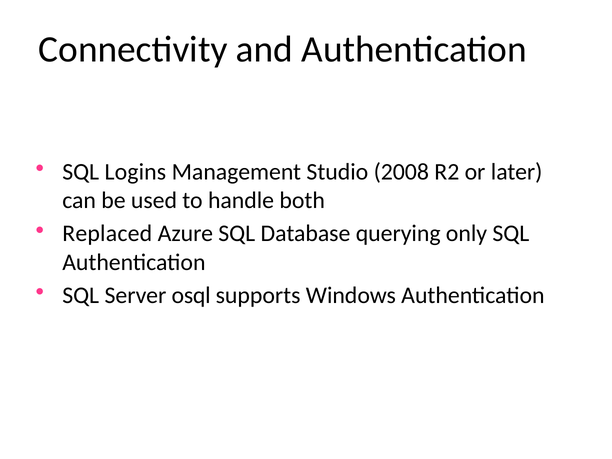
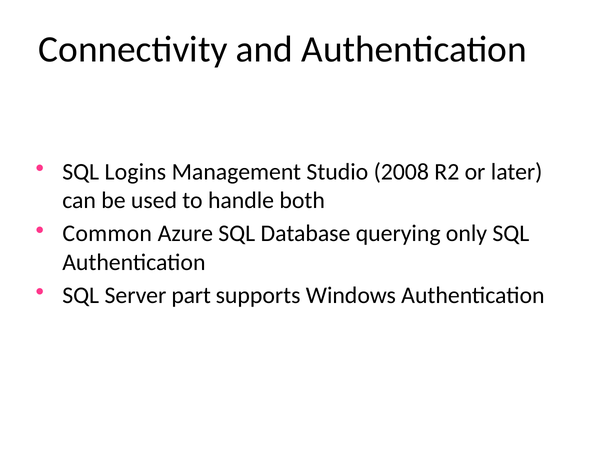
Replaced: Replaced -> Common
osql: osql -> part
